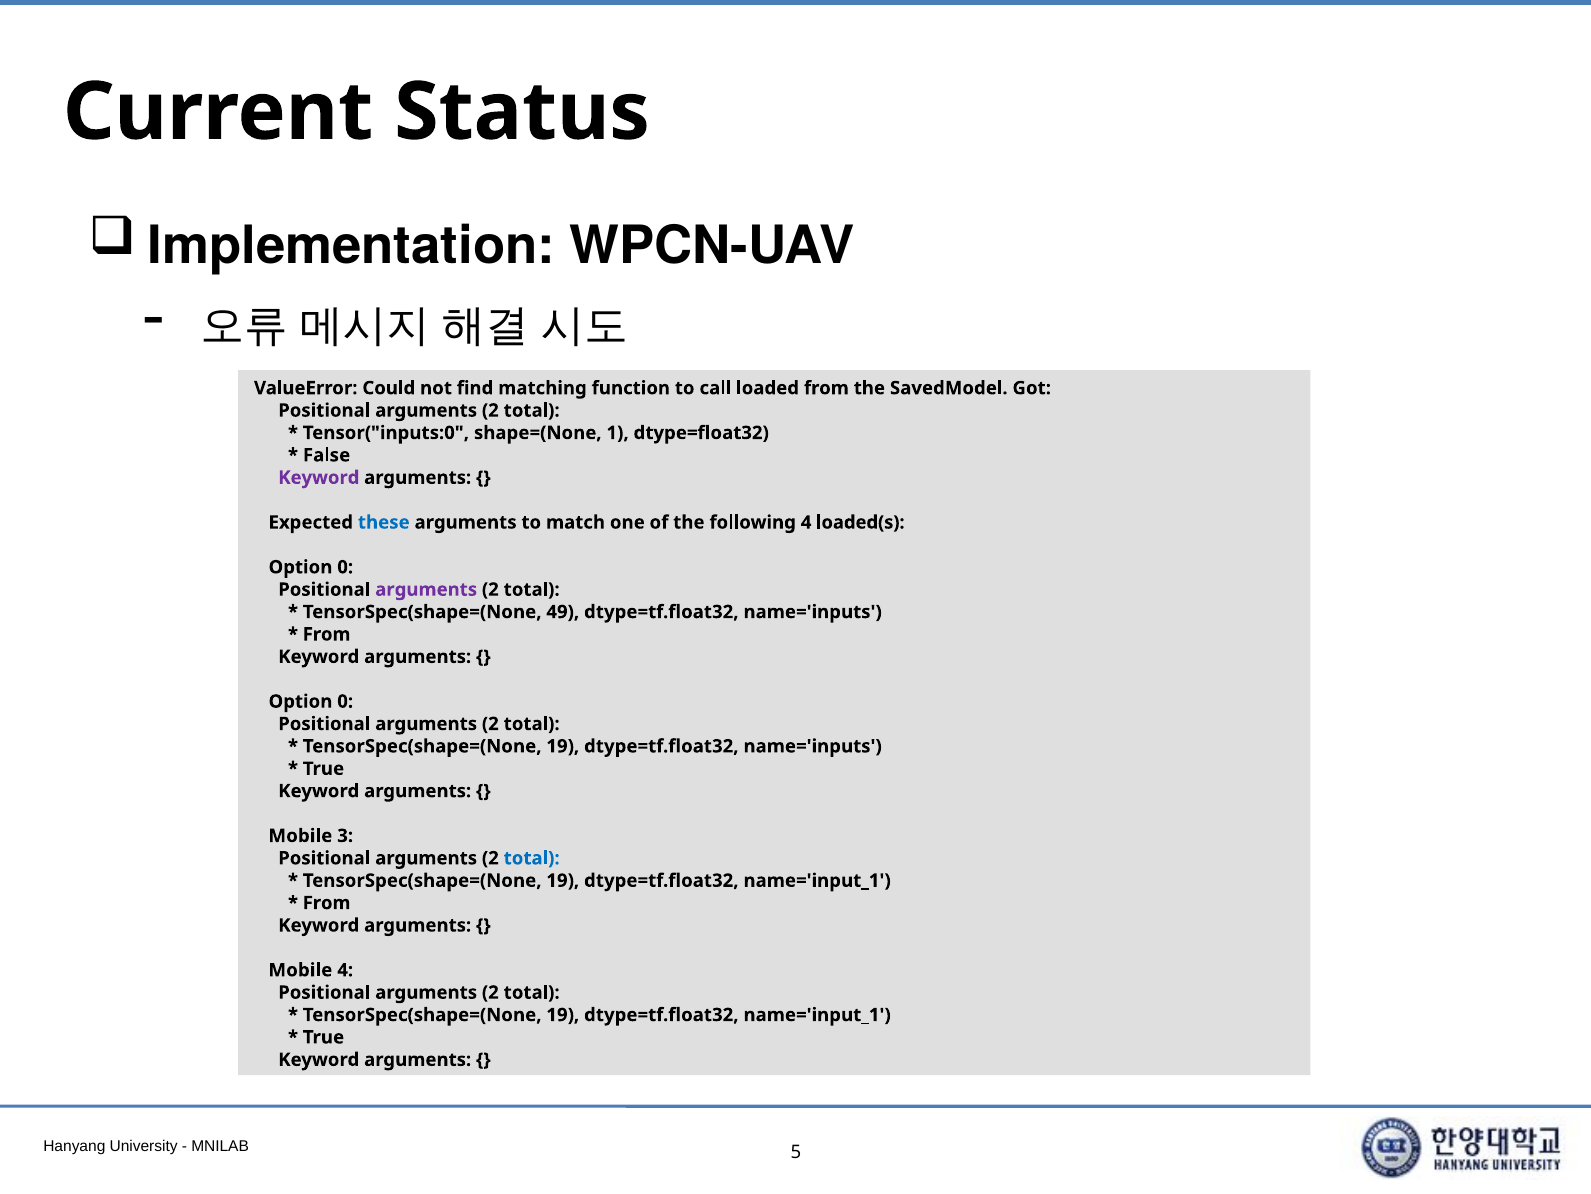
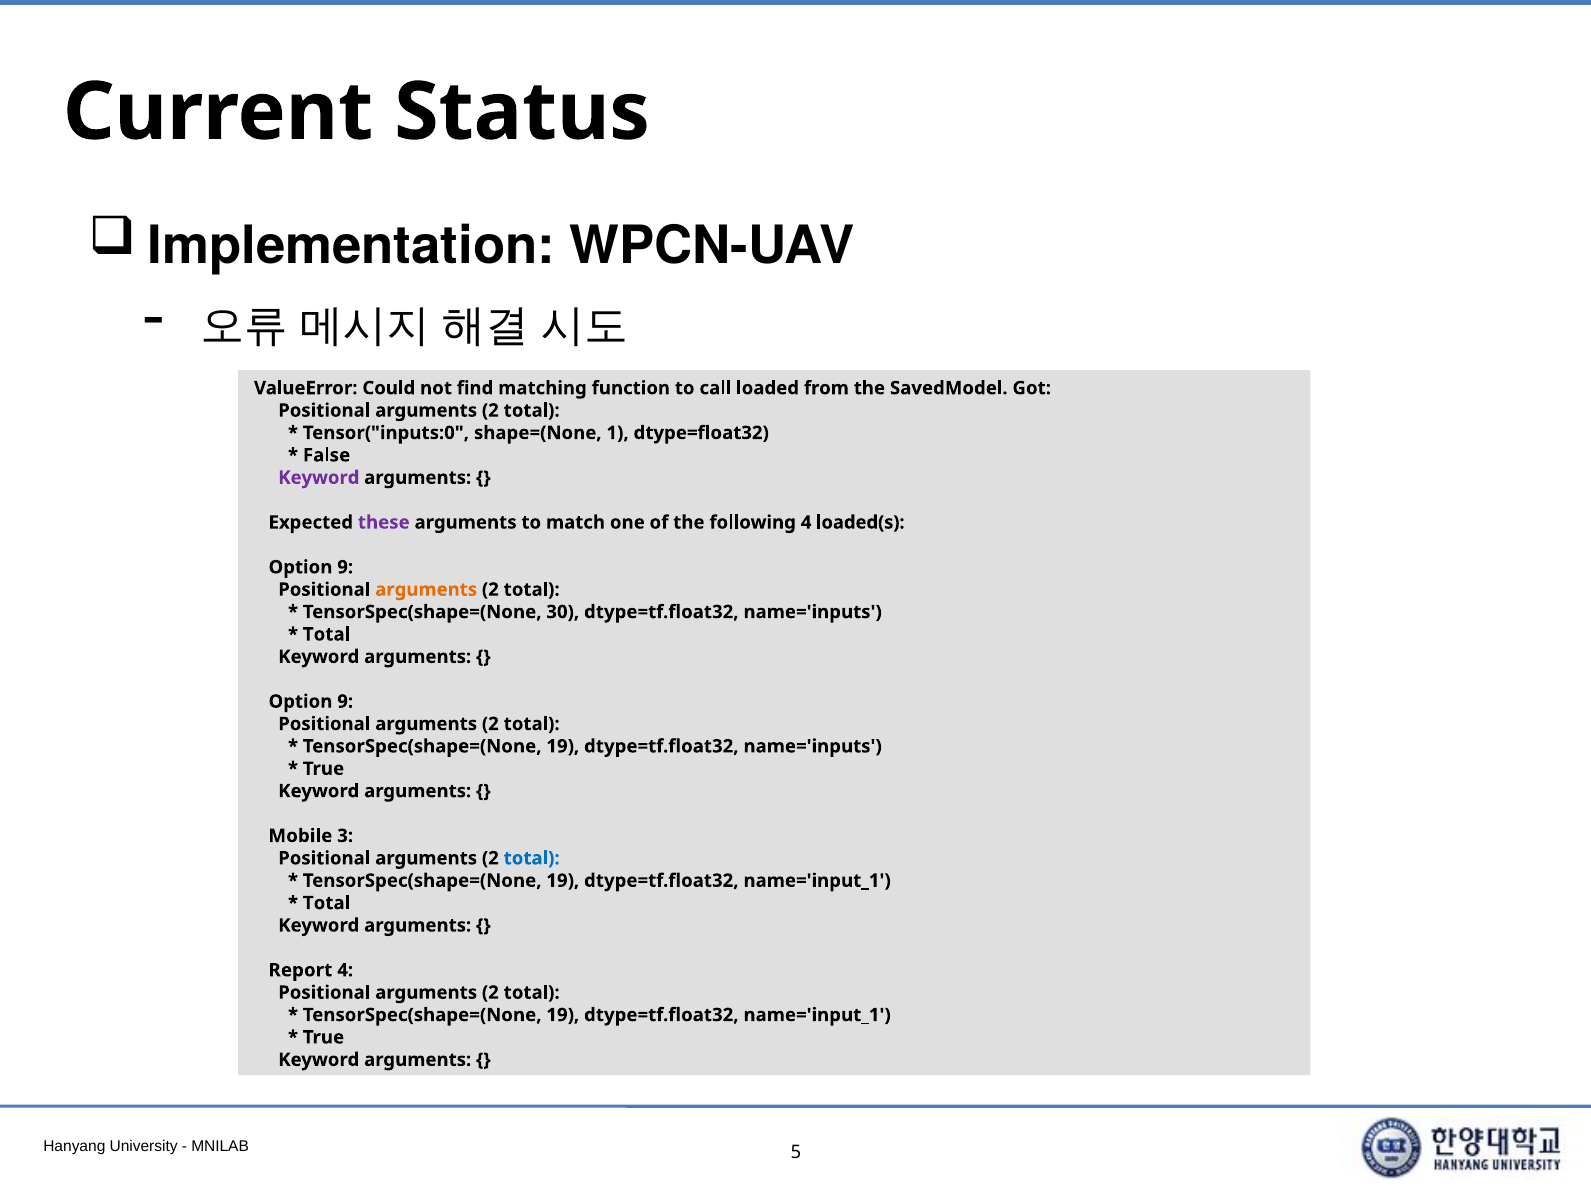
these colour: blue -> purple
0 at (345, 567): 0 -> 9
arguments at (426, 589) colour: purple -> orange
49: 49 -> 30
From at (327, 634): From -> Total
0 at (345, 701): 0 -> 9
From at (327, 902): From -> Total
Mobile at (300, 970): Mobile -> Report
